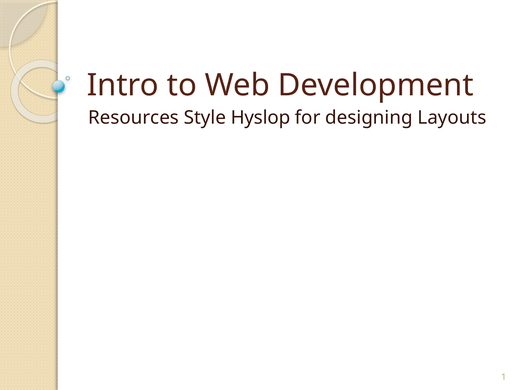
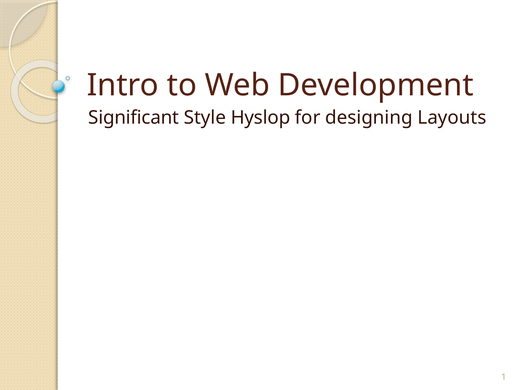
Resources: Resources -> Significant
